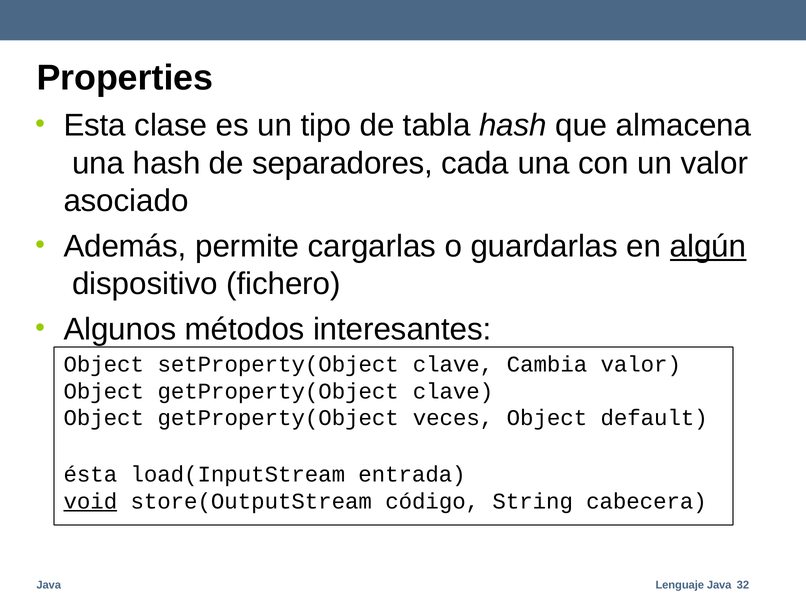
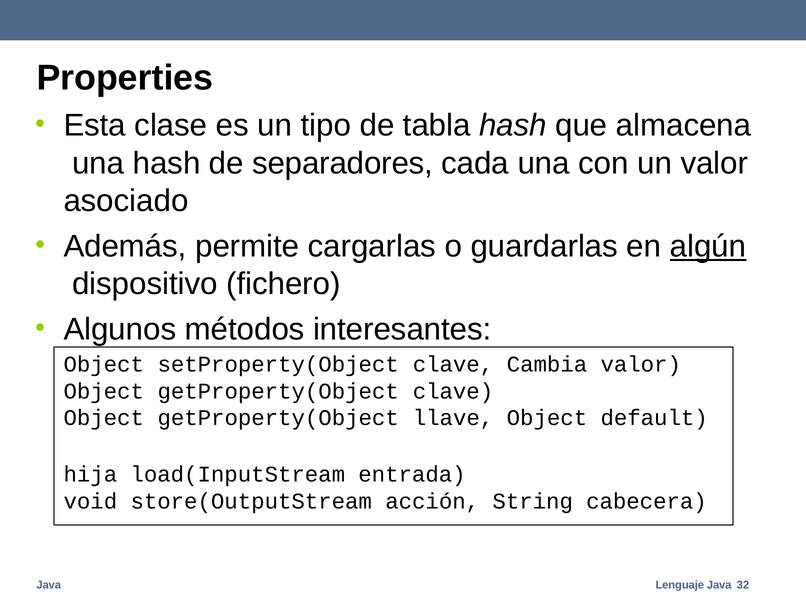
veces: veces -> llave
ésta: ésta -> hija
void underline: present -> none
código: código -> acción
